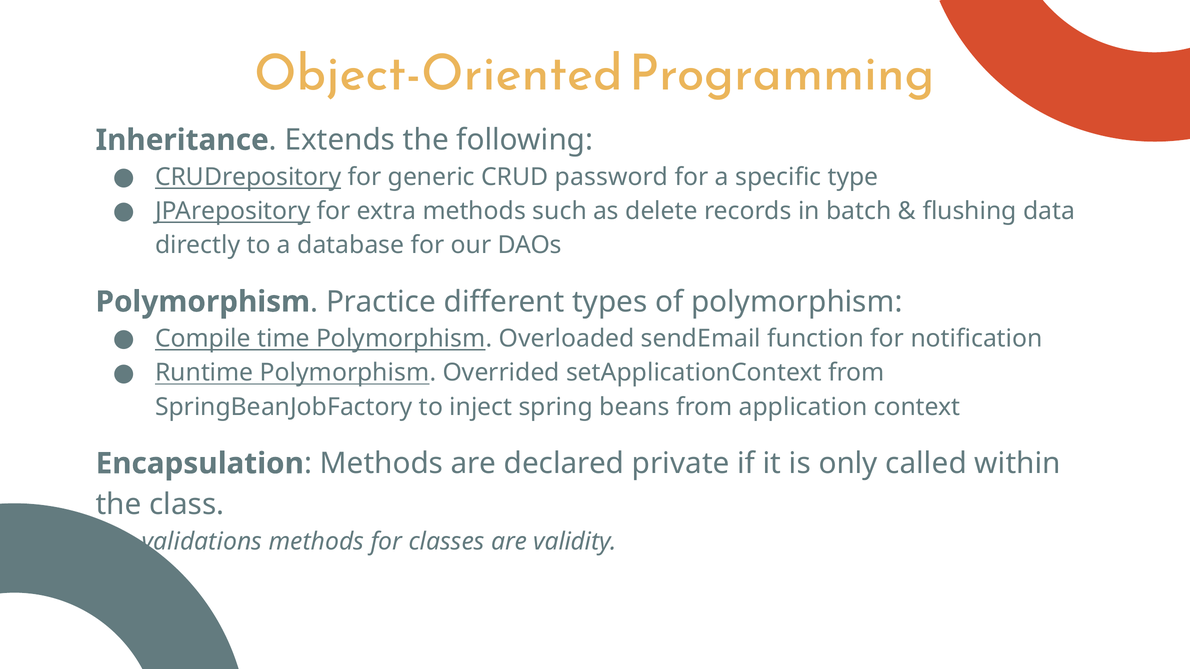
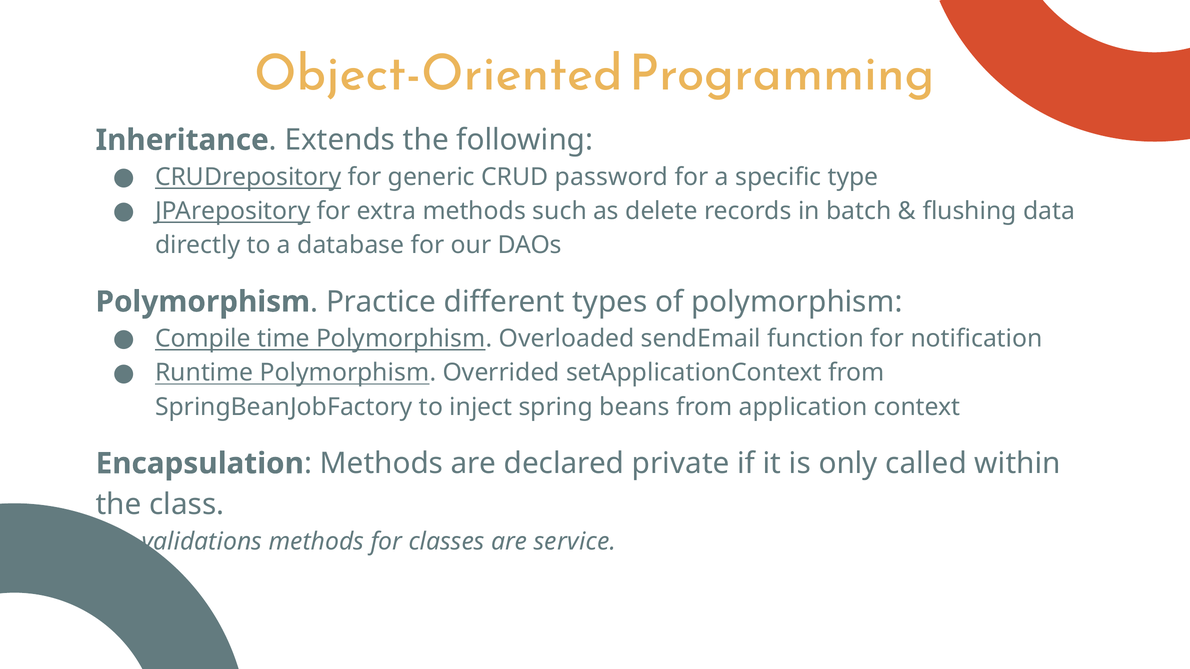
validity: validity -> service
